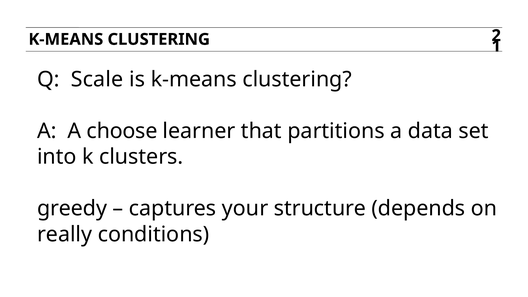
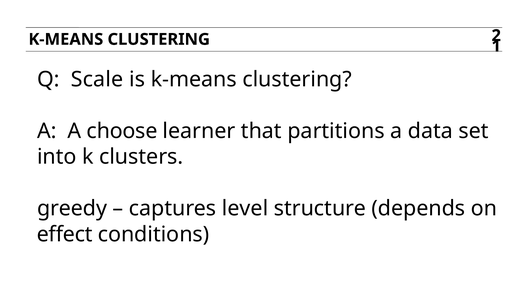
your: your -> level
really: really -> effect
